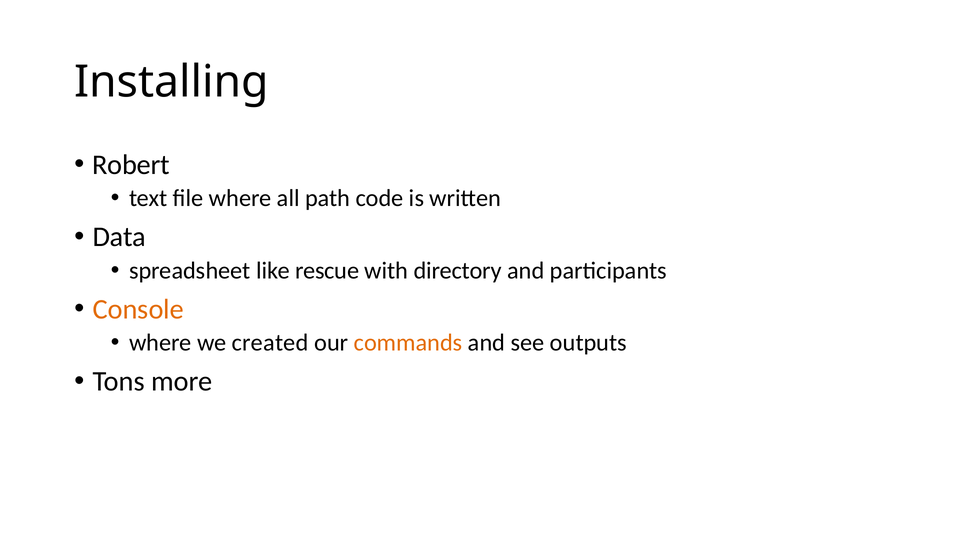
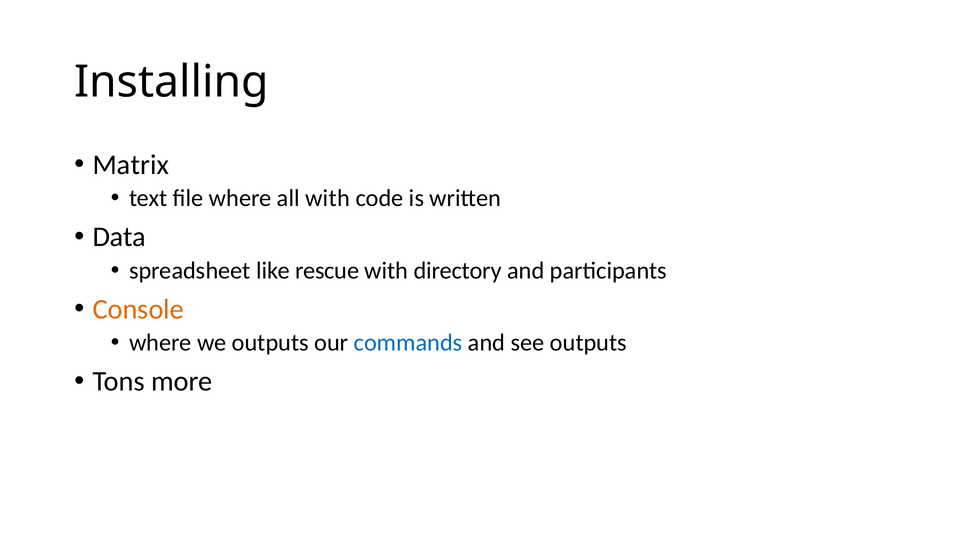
Robert: Robert -> Matrix
all path: path -> with
we created: created -> outputs
commands colour: orange -> blue
